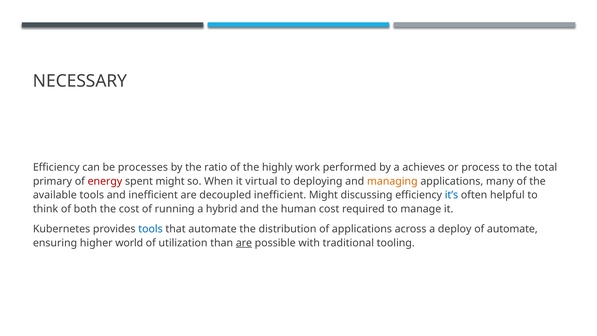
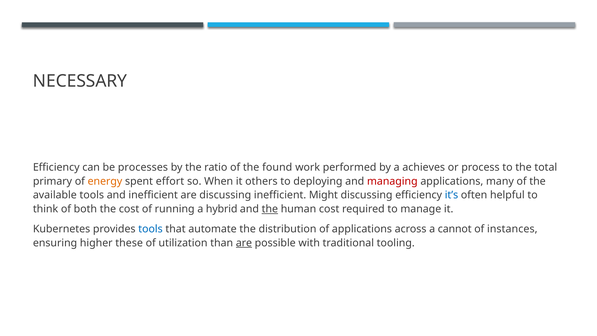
highly: highly -> found
energy colour: red -> orange
spent might: might -> effort
virtual: virtual -> others
managing colour: orange -> red
are decoupled: decoupled -> discussing
the at (270, 209) underline: none -> present
deploy: deploy -> cannot
of automate: automate -> instances
world: world -> these
